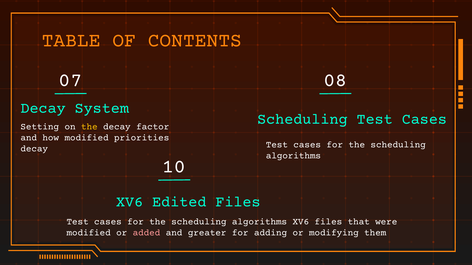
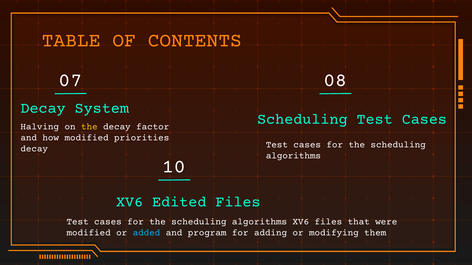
Setting: Setting -> Halving
added colour: pink -> light blue
greater: greater -> program
